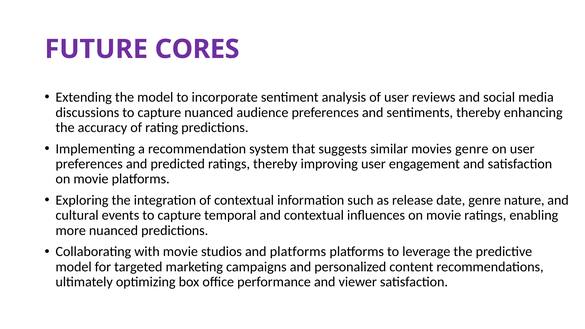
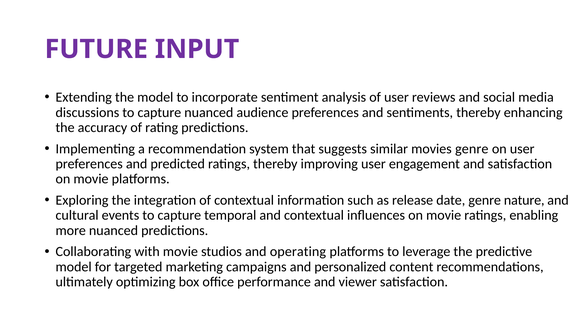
CORES: CORES -> INPUT
and platforms: platforms -> operating
